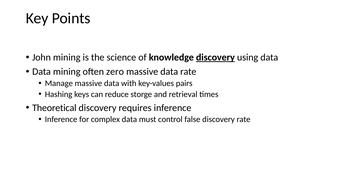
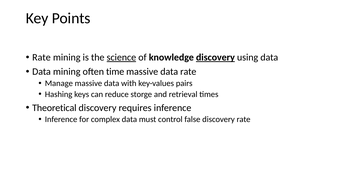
John at (42, 57): John -> Rate
science underline: none -> present
zero: zero -> time
